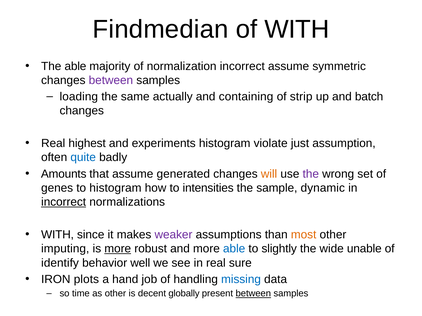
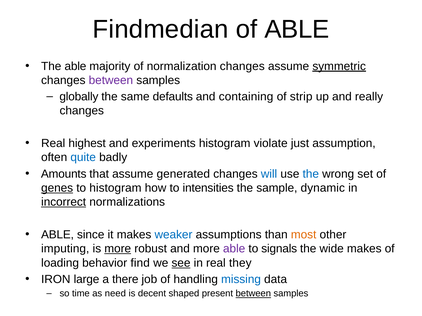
of WITH: WITH -> ABLE
normalization incorrect: incorrect -> changes
symmetric underline: none -> present
loading: loading -> globally
actually: actually -> defaults
batch: batch -> really
will colour: orange -> blue
the at (311, 174) colour: purple -> blue
genes underline: none -> present
WITH at (57, 235): WITH -> ABLE
weaker colour: purple -> blue
able at (234, 249) colour: blue -> purple
slightly: slightly -> signals
wide unable: unable -> makes
identify: identify -> loading
well: well -> find
see underline: none -> present
sure: sure -> they
plots: plots -> large
hand: hand -> there
as other: other -> need
globally: globally -> shaped
